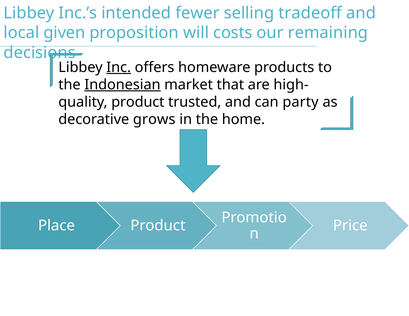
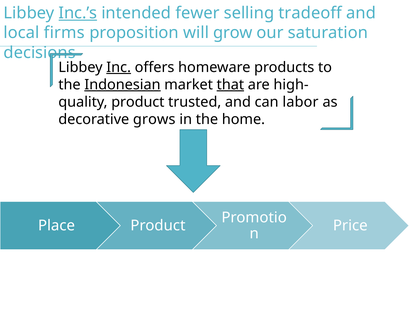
Inc.’s underline: none -> present
given: given -> firms
costs: costs -> grow
remaining: remaining -> saturation
that underline: none -> present
party: party -> labor
